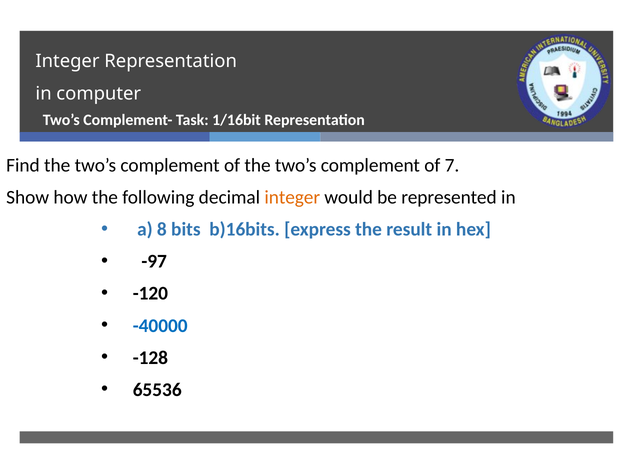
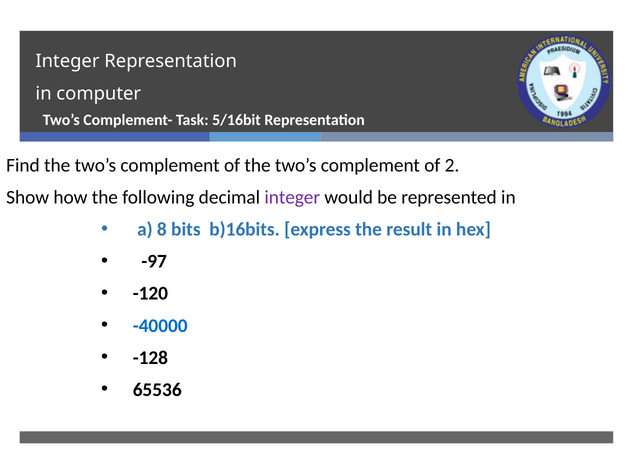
1/16bit: 1/16bit -> 5/16bit
7: 7 -> 2
integer at (292, 197) colour: orange -> purple
